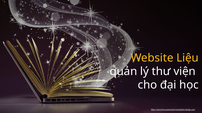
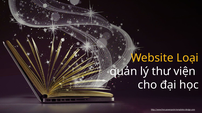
Liệu: Liệu -> Loại
